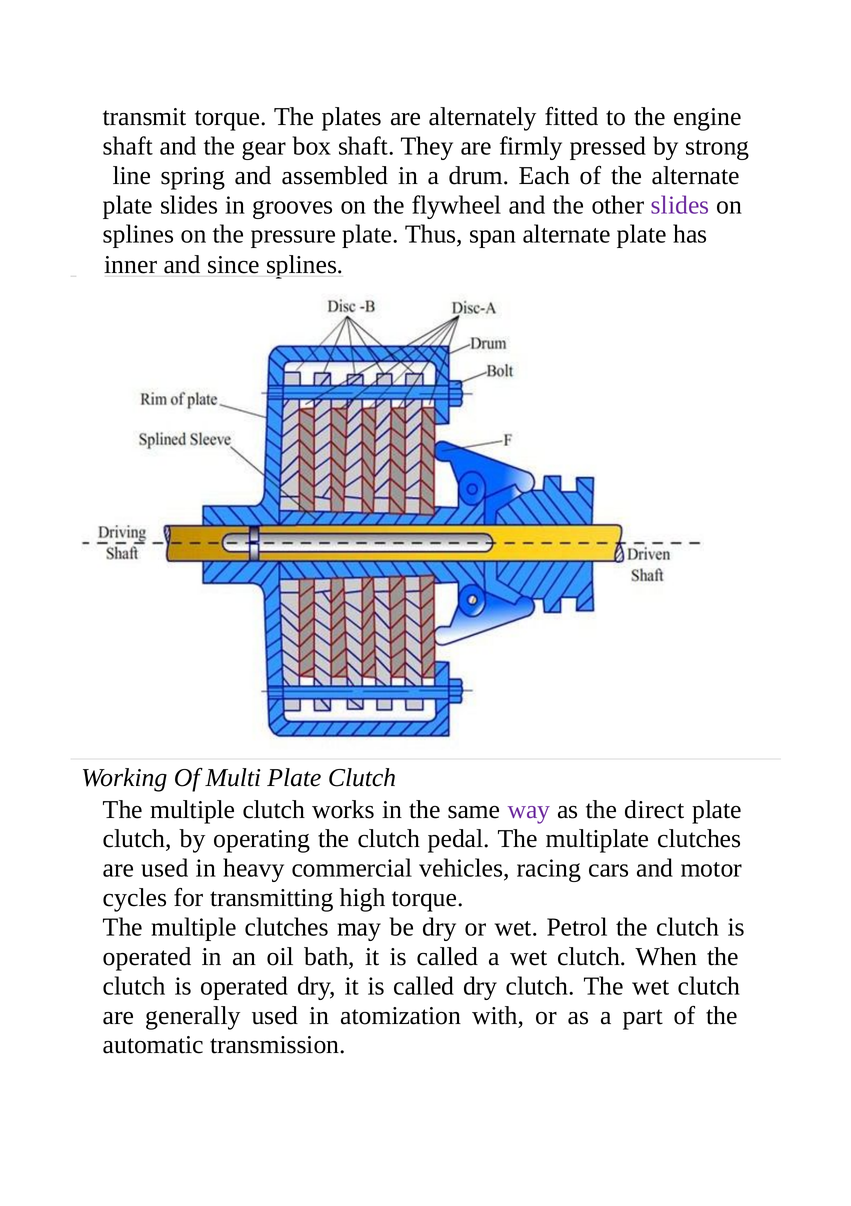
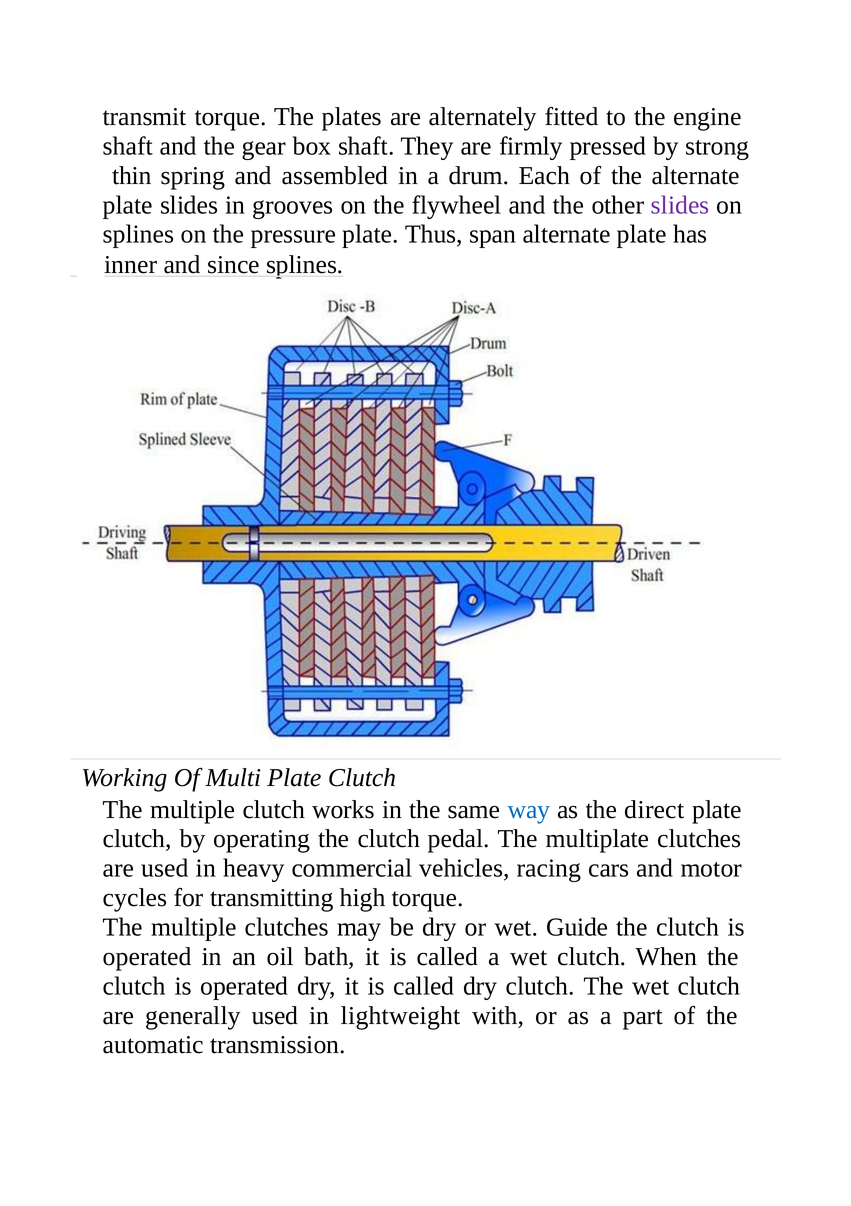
line: line -> thin
way colour: purple -> blue
Petrol: Petrol -> Guide
atomization: atomization -> lightweight
